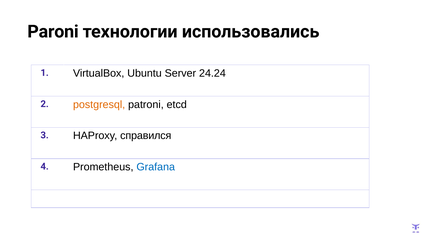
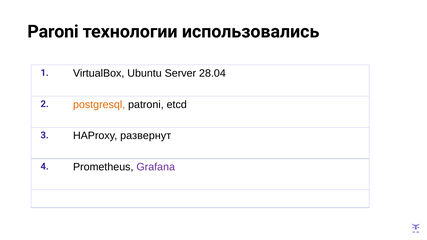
24.24: 24.24 -> 28.04
справился: справился -> развернут
Grafana colour: blue -> purple
